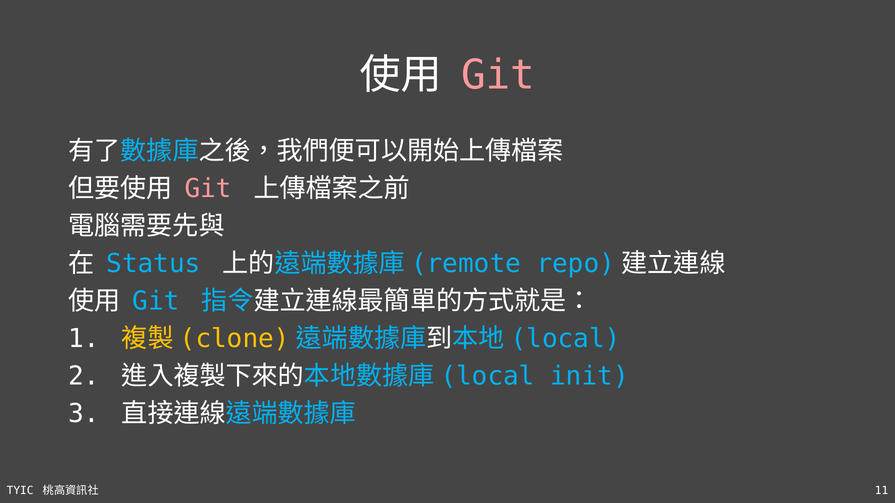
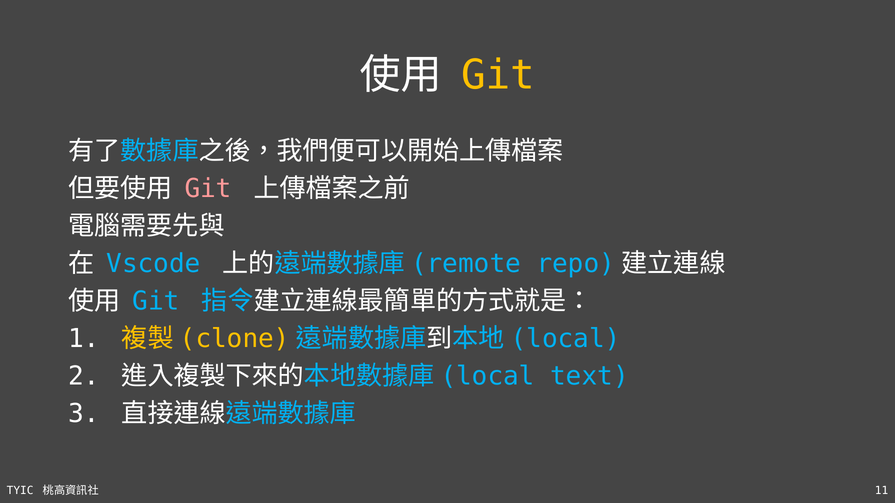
Git at (498, 75) colour: pink -> yellow
Status: Status -> Vscode
init: init -> text
